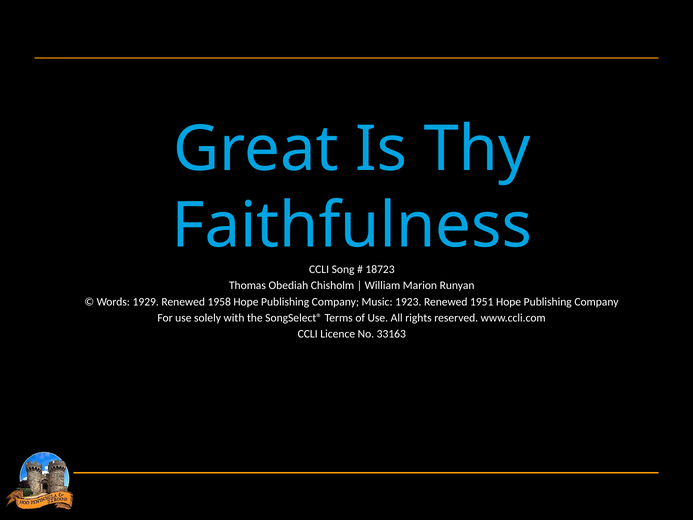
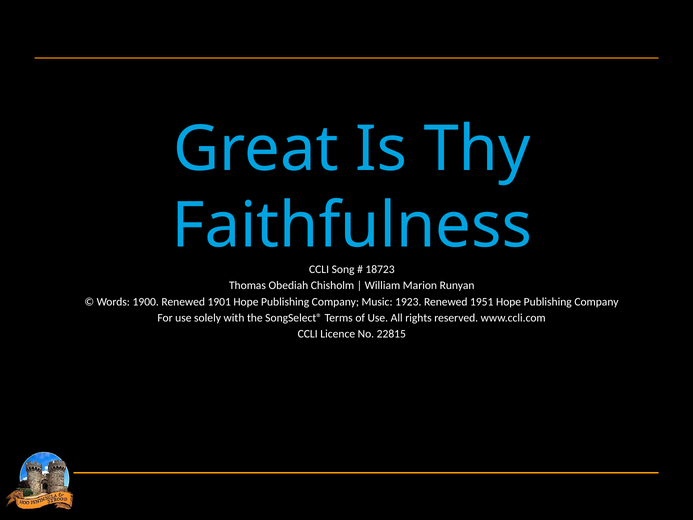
1929: 1929 -> 1900
1958: 1958 -> 1901
33163: 33163 -> 22815
